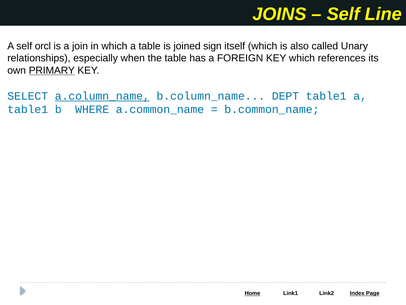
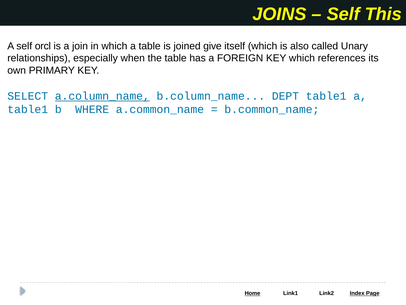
Line: Line -> This
sign: sign -> give
PRIMARY underline: present -> none
